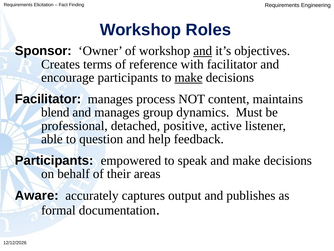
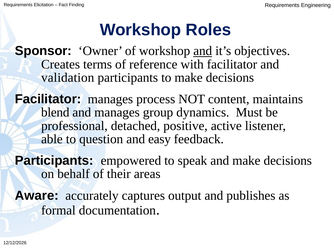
encourage: encourage -> validation
make at (189, 77) underline: present -> none
help: help -> easy
